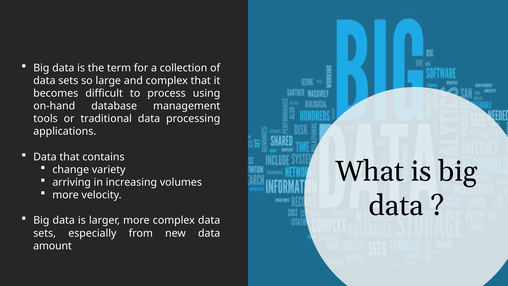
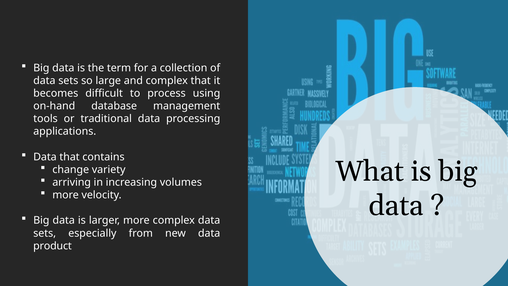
amount: amount -> product
